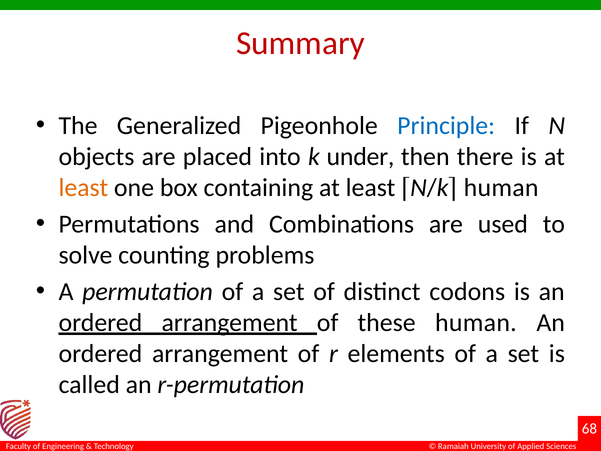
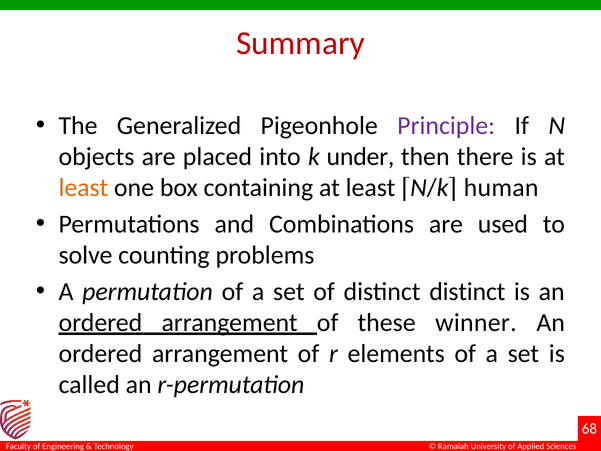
Principle colour: blue -> purple
distinct codons: codons -> distinct
these human: human -> winner
